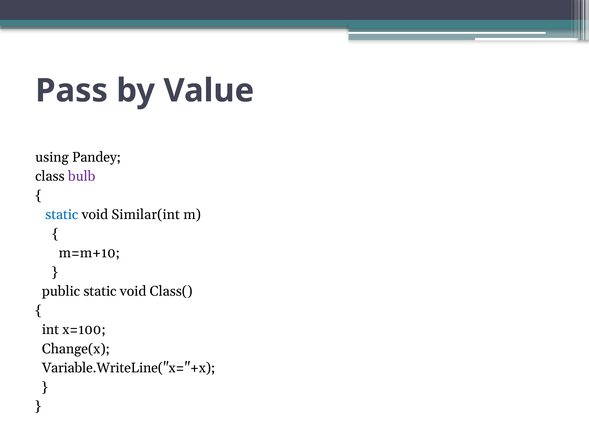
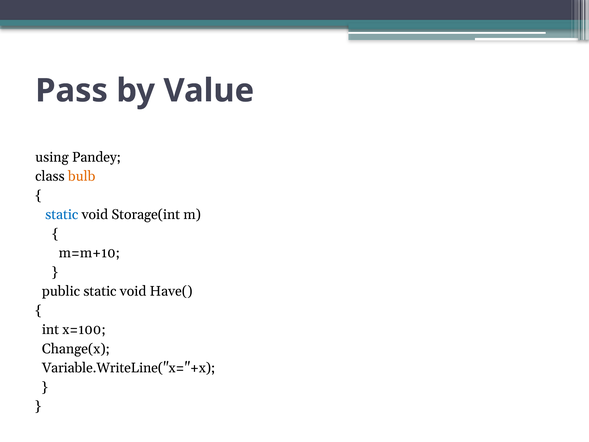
bulb colour: purple -> orange
Similar(int: Similar(int -> Storage(int
Class(: Class( -> Have(
